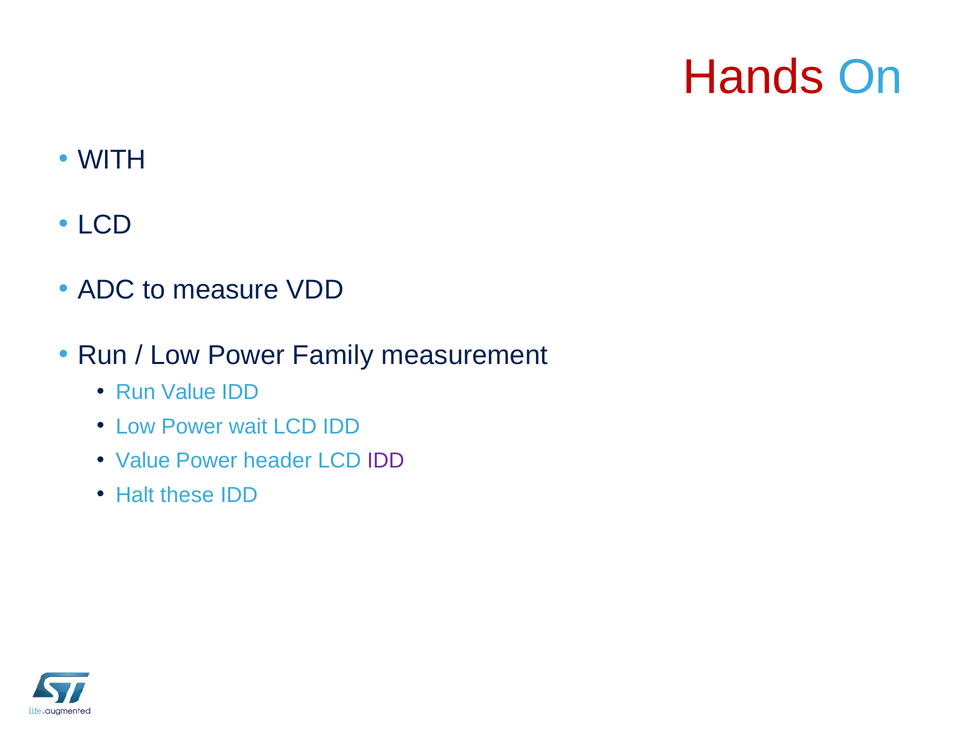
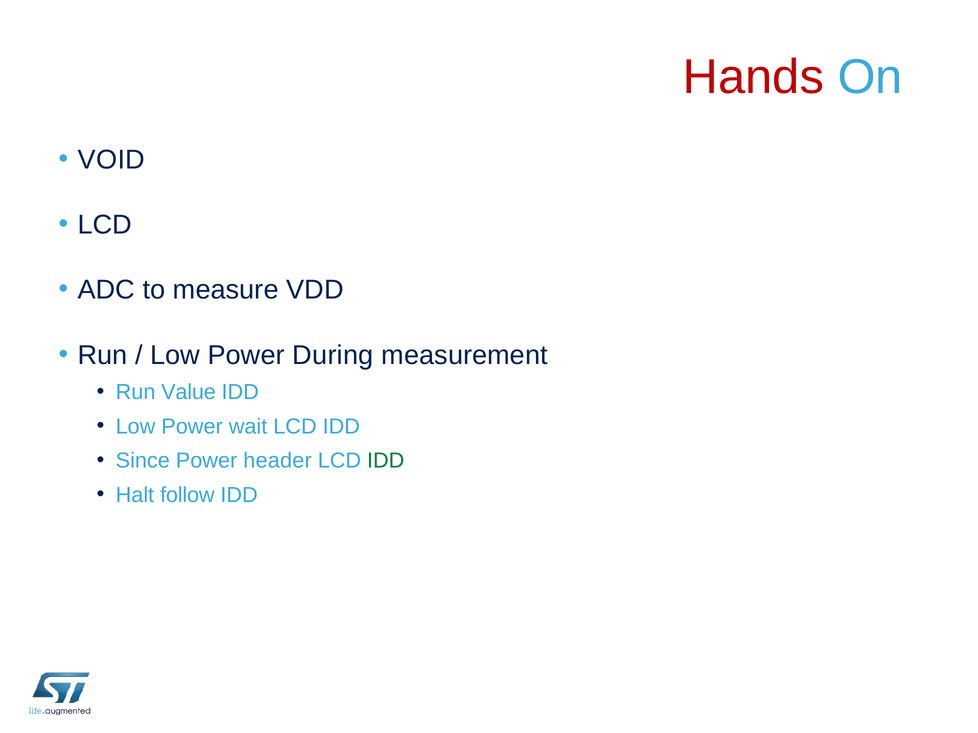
WITH: WITH -> VOID
Family: Family -> During
Value at (143, 461): Value -> Since
IDD at (386, 461) colour: purple -> green
these: these -> follow
